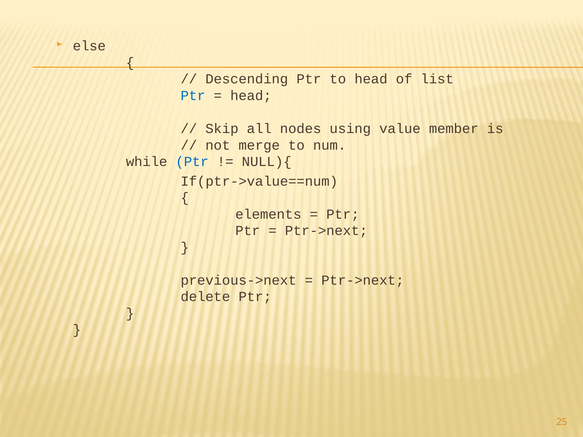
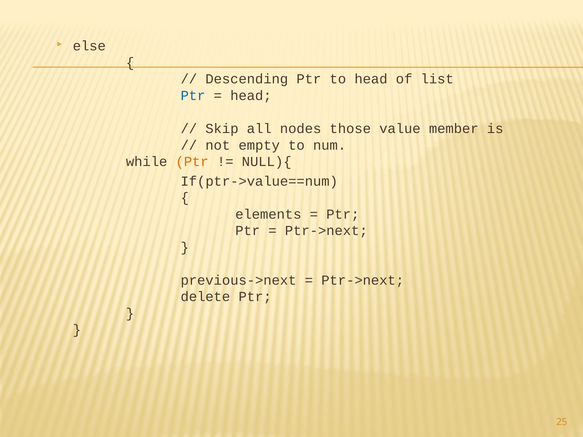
using: using -> those
merge: merge -> empty
Ptr at (192, 162) colour: blue -> orange
